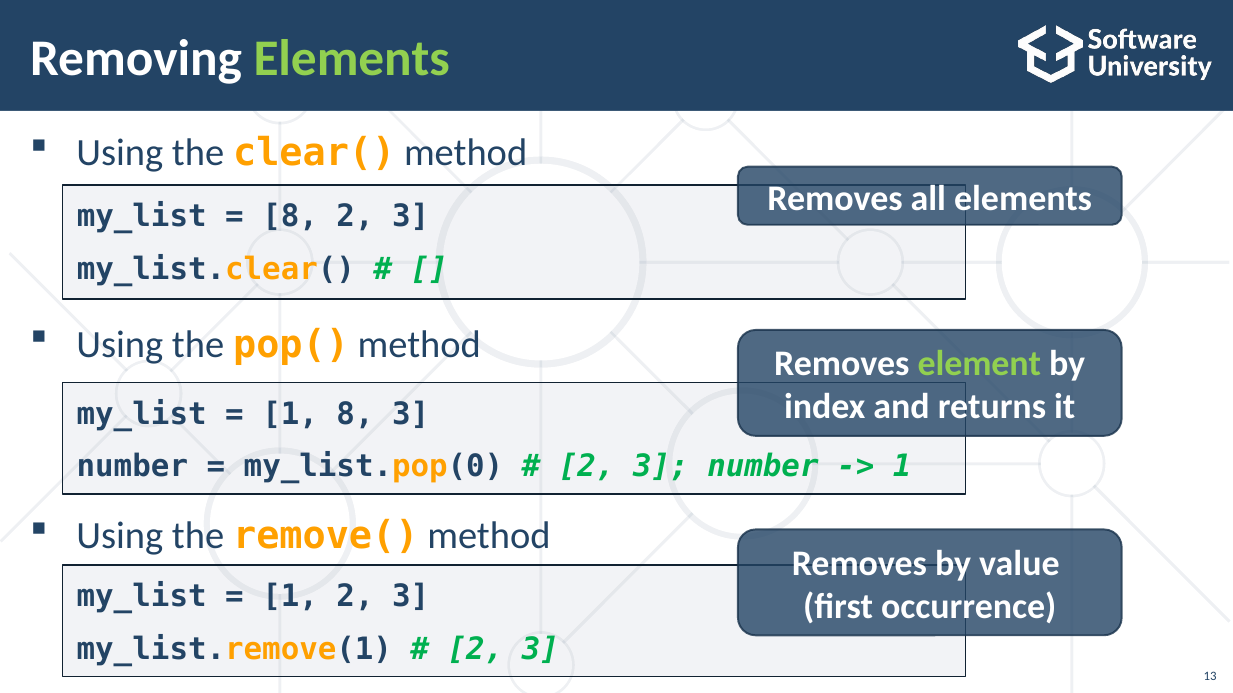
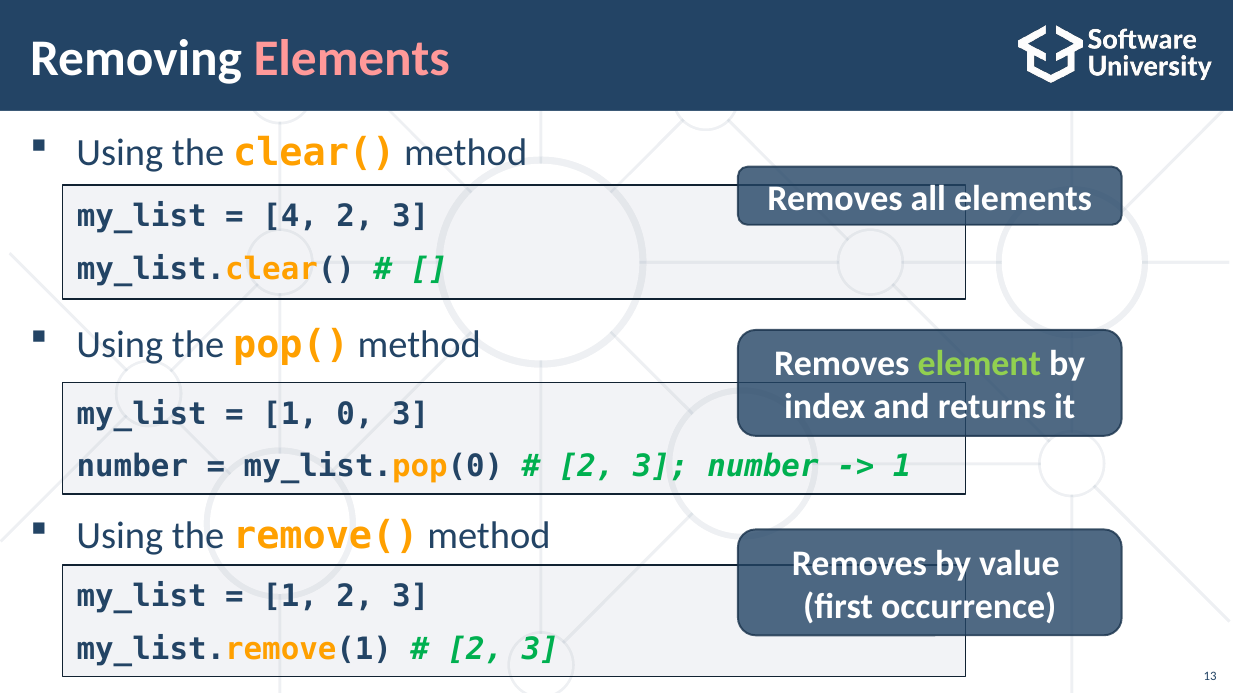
Elements at (352, 58) colour: light green -> pink
8 at (290, 217): 8 -> 4
1 8: 8 -> 0
